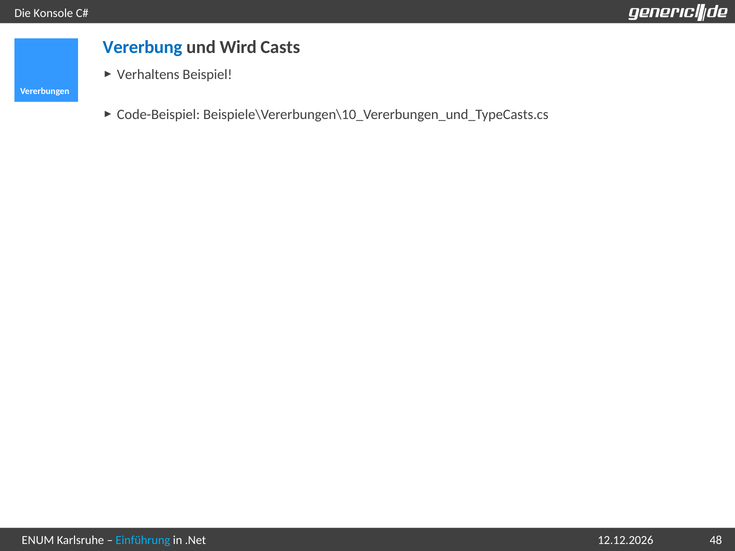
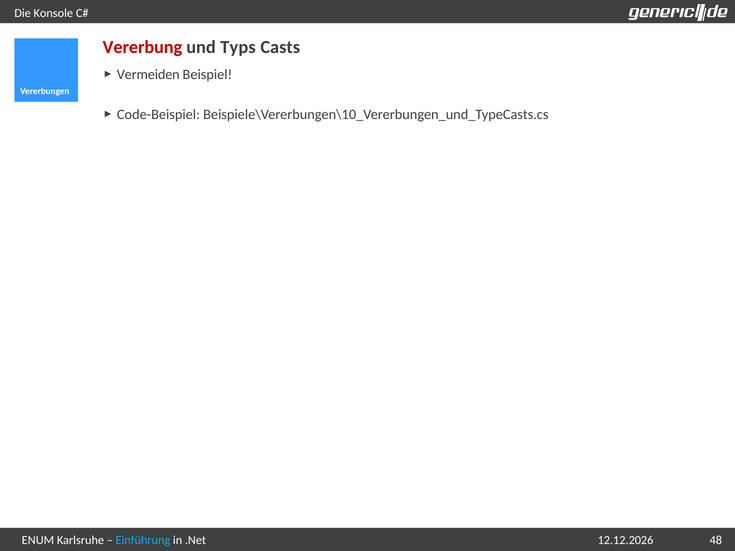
Vererbung colour: blue -> red
Wird: Wird -> Typs
Verhaltens: Verhaltens -> Vermeiden
